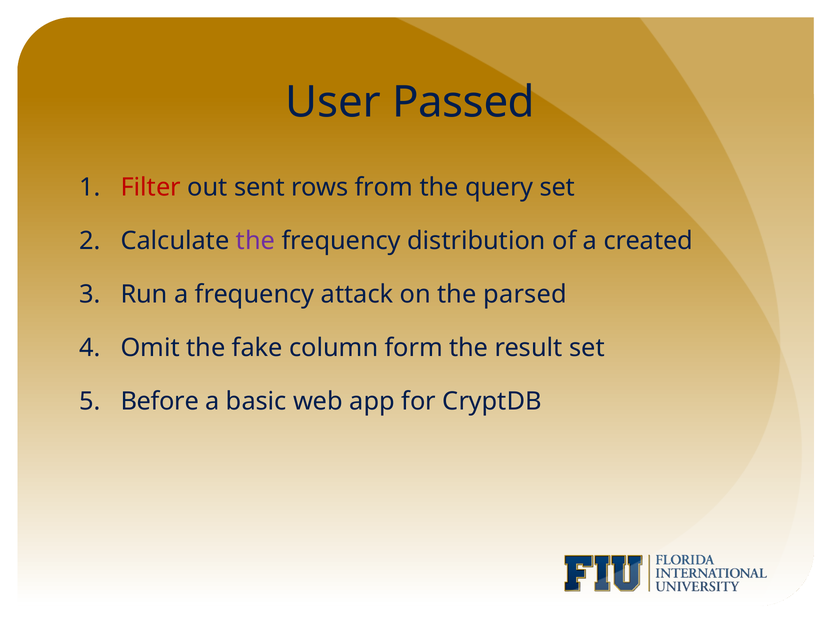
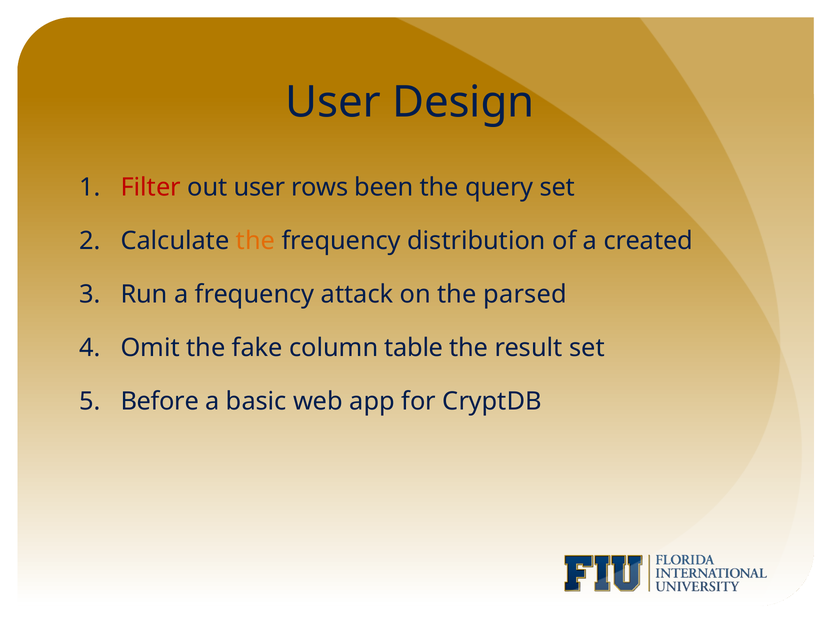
Passed: Passed -> Design
out sent: sent -> user
from: from -> been
the at (255, 241) colour: purple -> orange
form: form -> table
